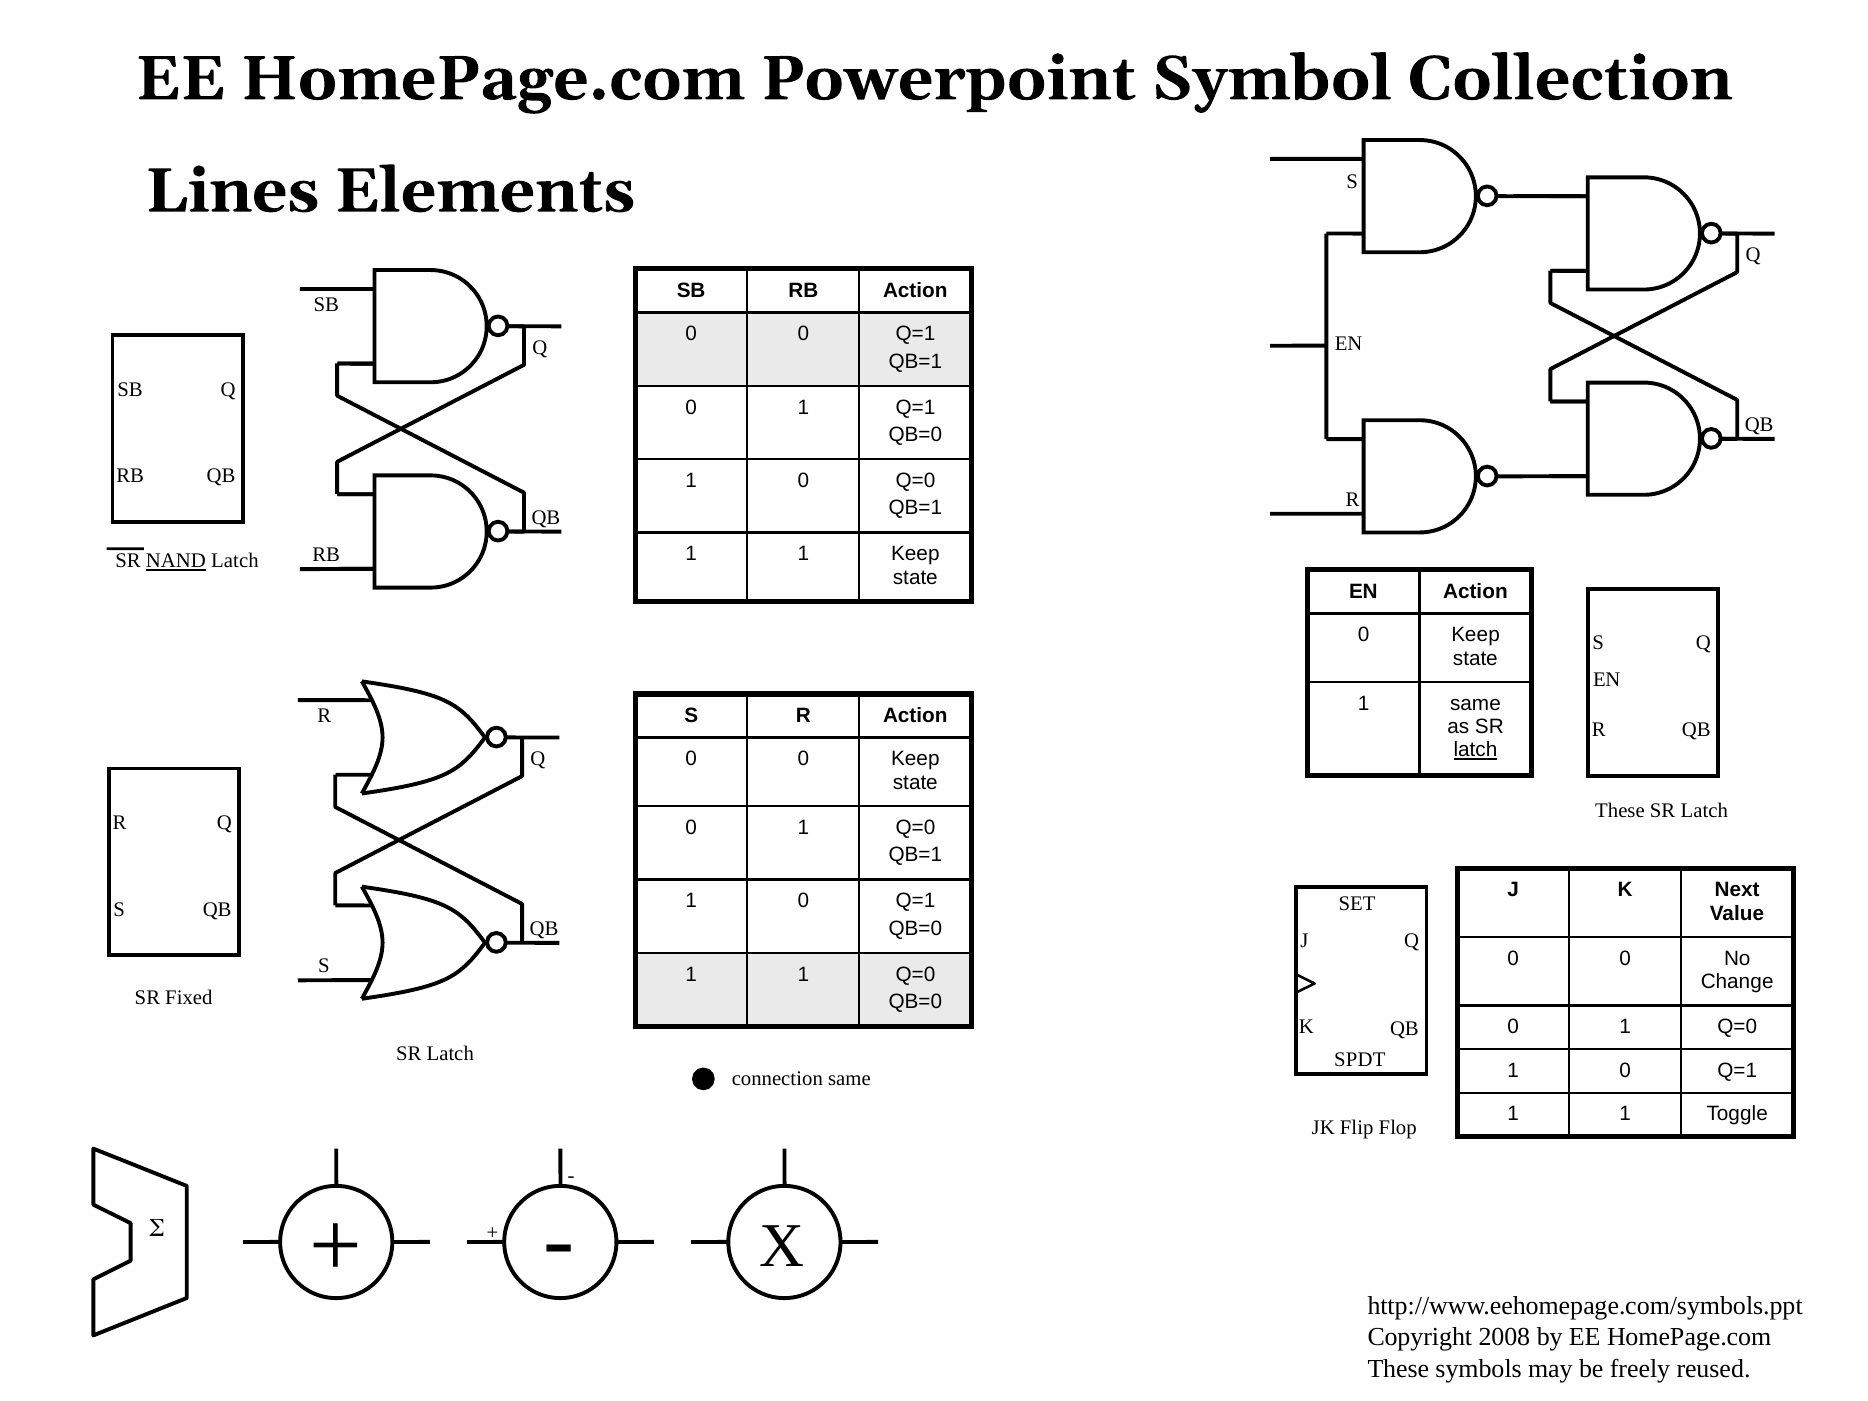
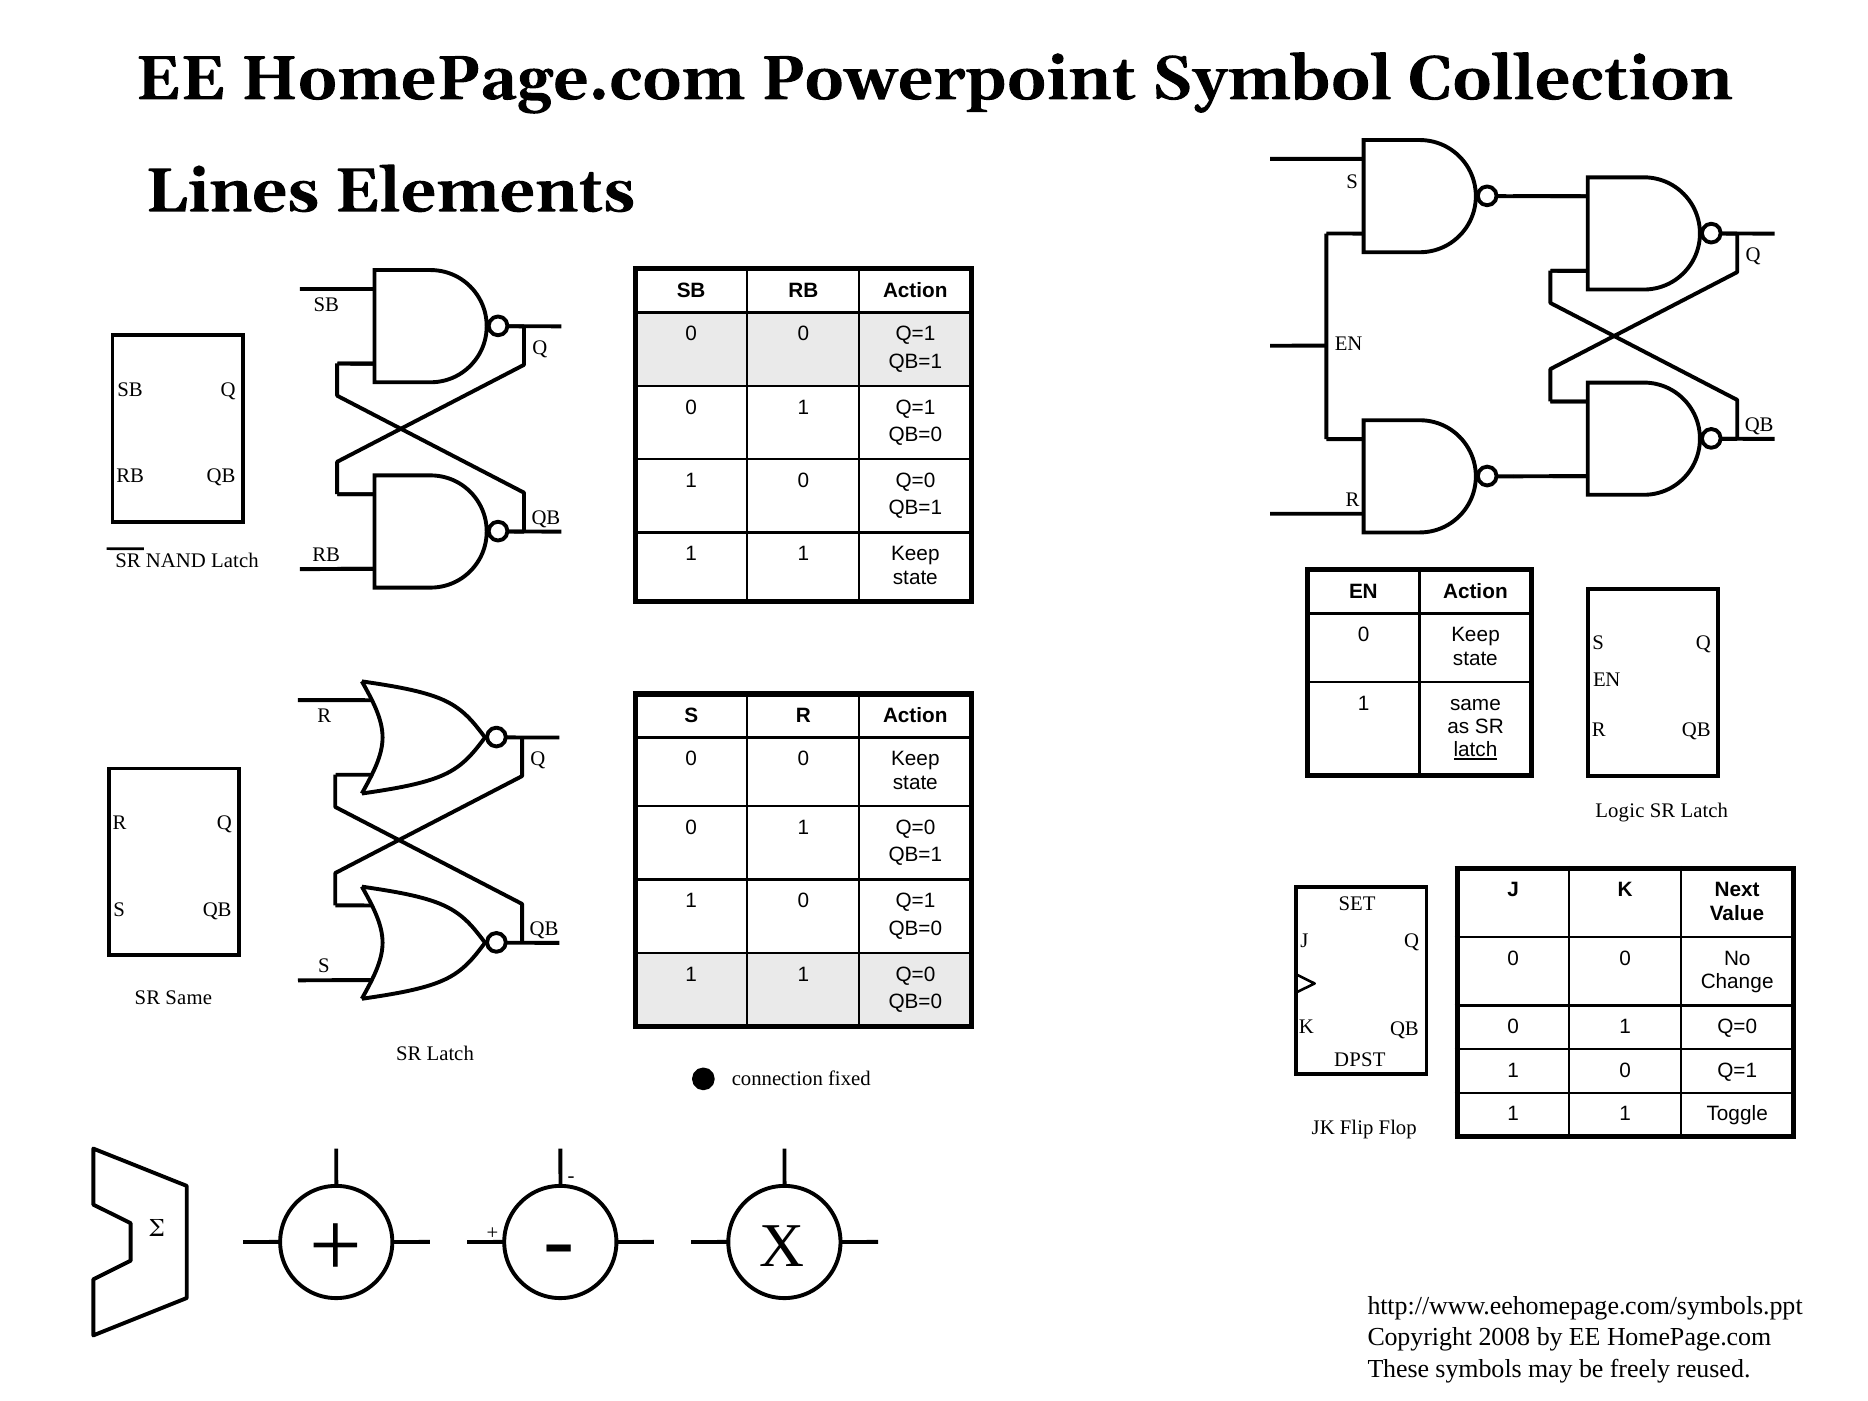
NAND underline: present -> none
These at (1620, 811): These -> Logic
SR Fixed: Fixed -> Same
SPDT: SPDT -> DPST
connection same: same -> fixed
